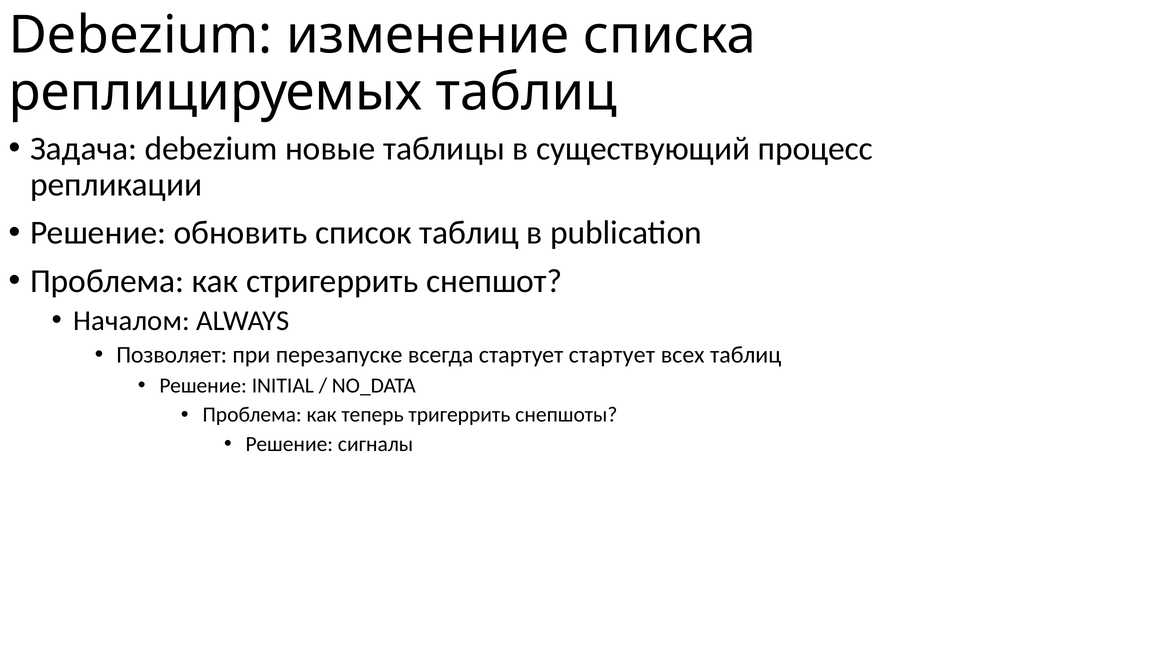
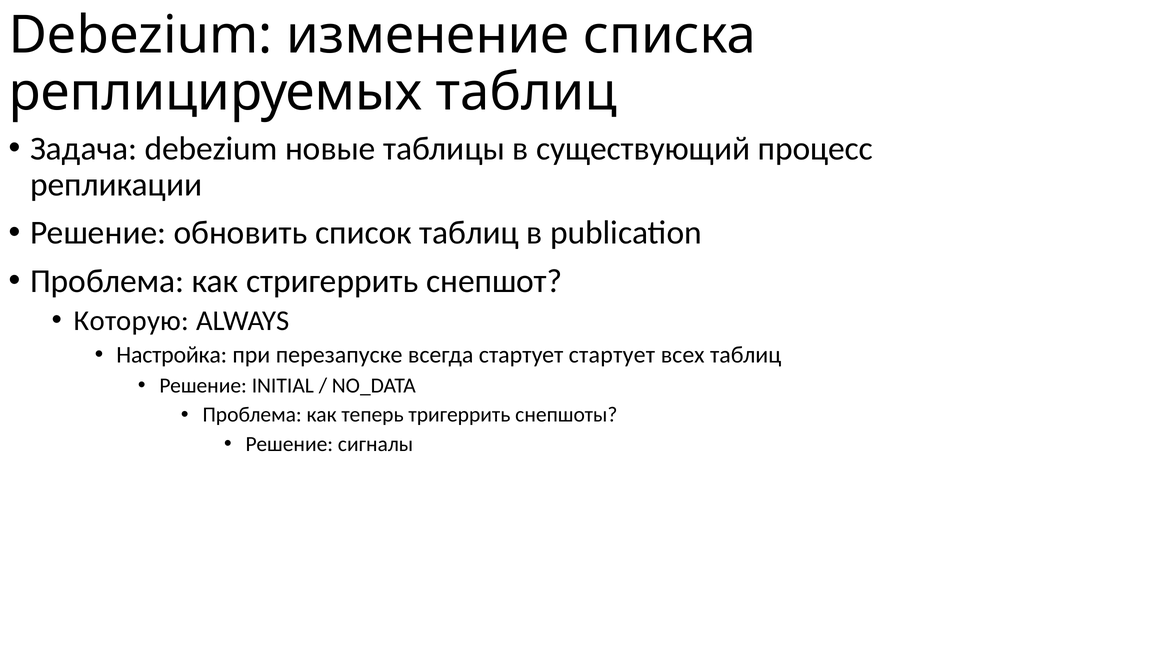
Началом: Началом -> Которую
Позволяет: Позволяет -> Настройка
